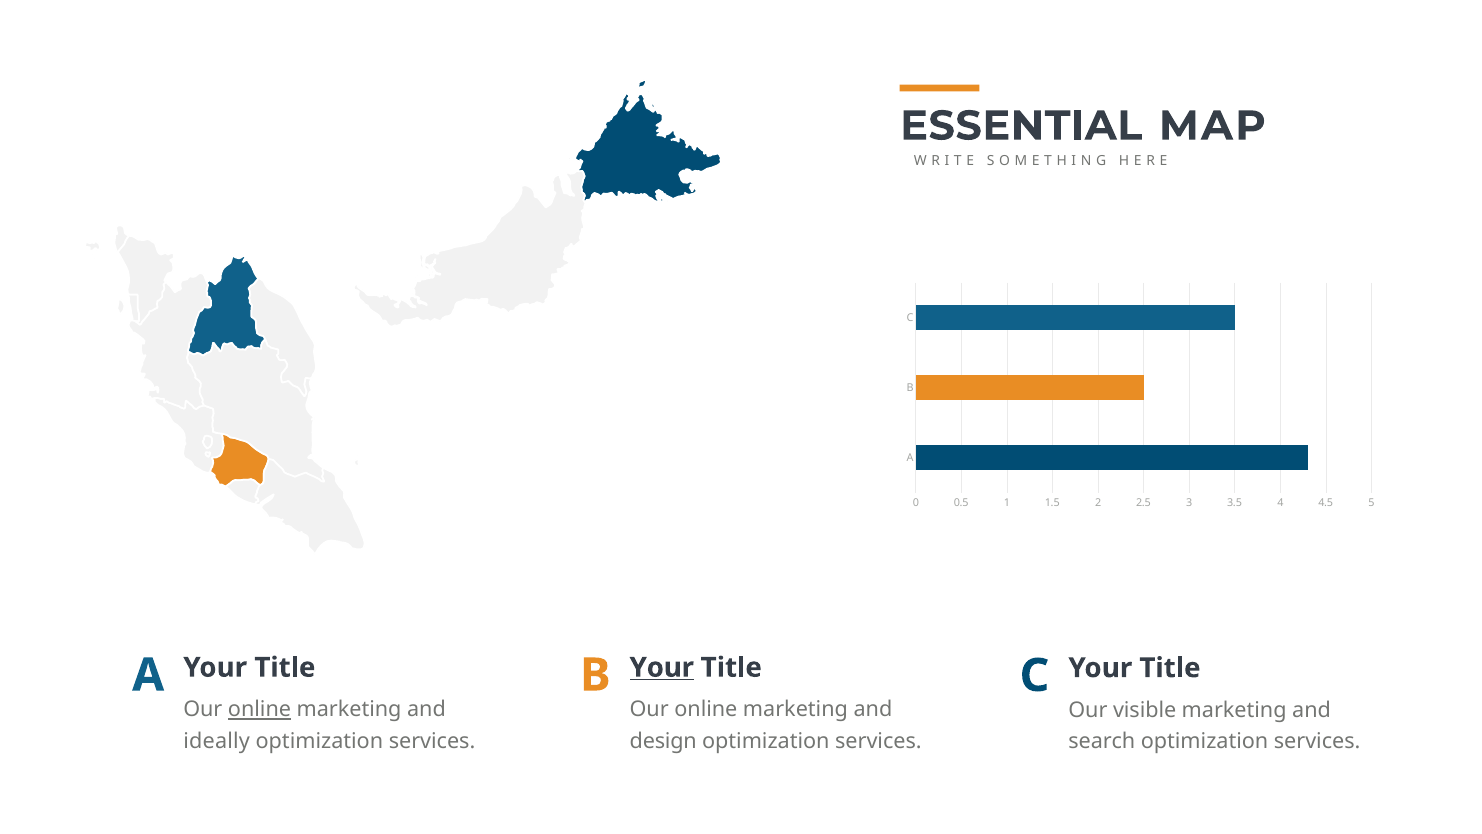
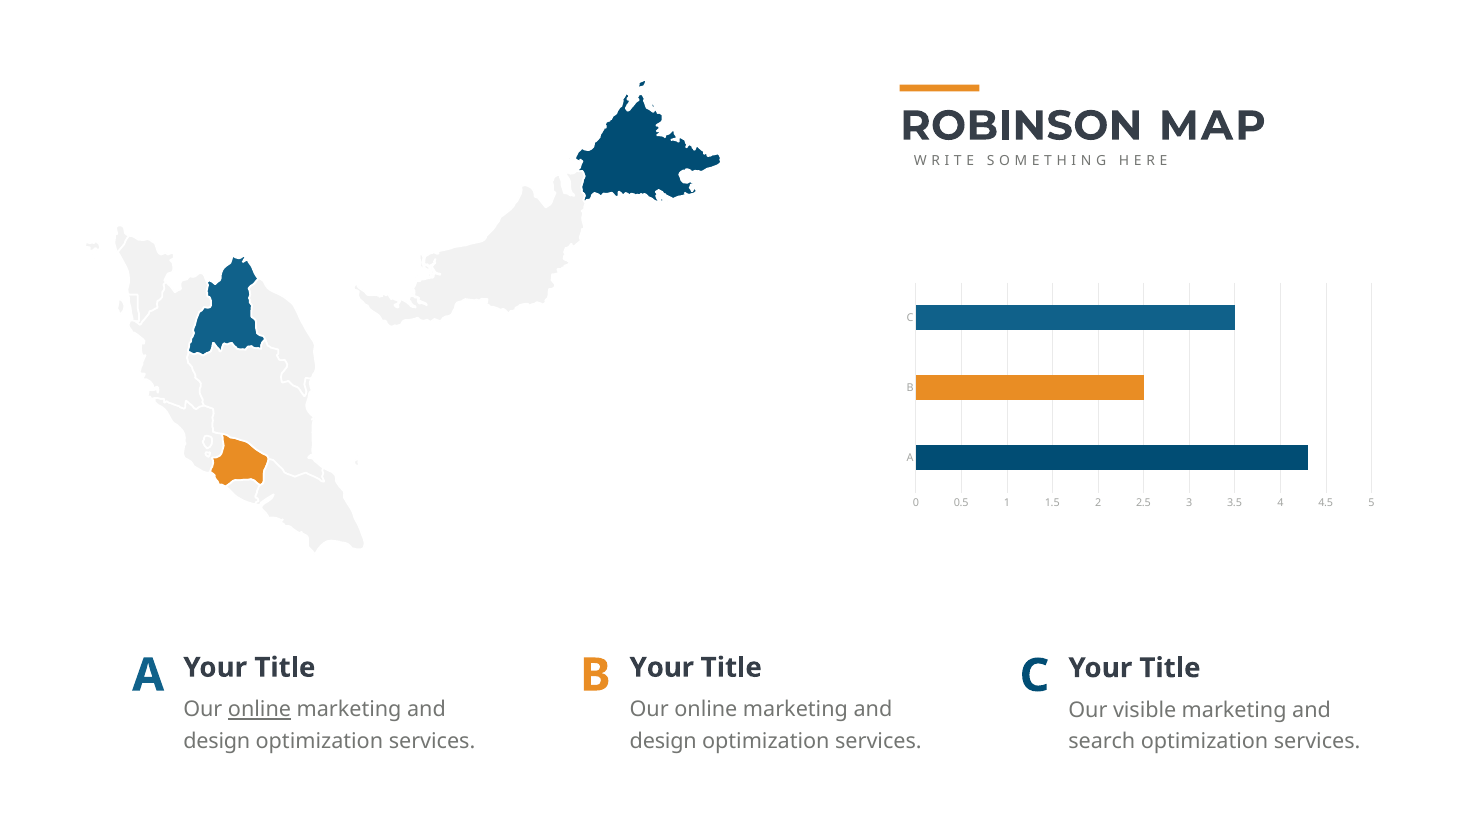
ESSENTIAL: ESSENTIAL -> ROBINSON
Your at (662, 667) underline: present -> none
ideally at (217, 741): ideally -> design
